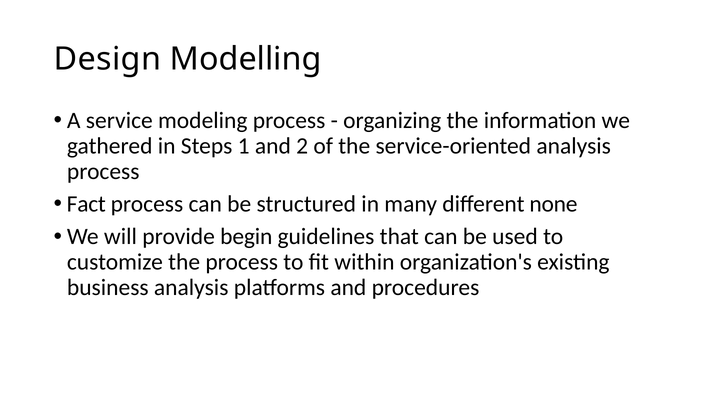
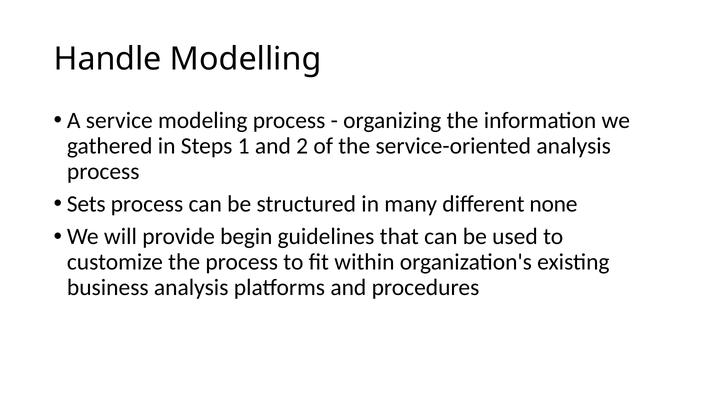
Design: Design -> Handle
Fact: Fact -> Sets
